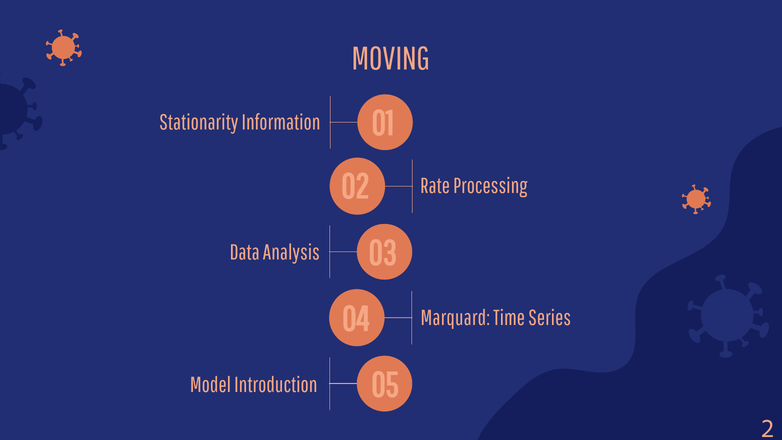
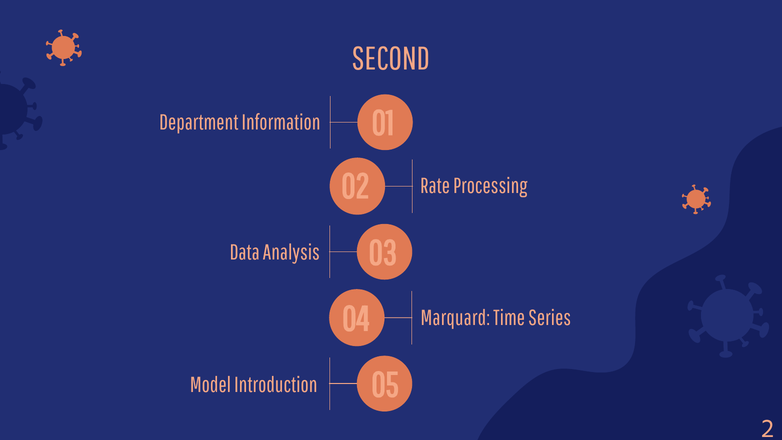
MOVING: MOVING -> SECOND
Stationarity: Stationarity -> Department
